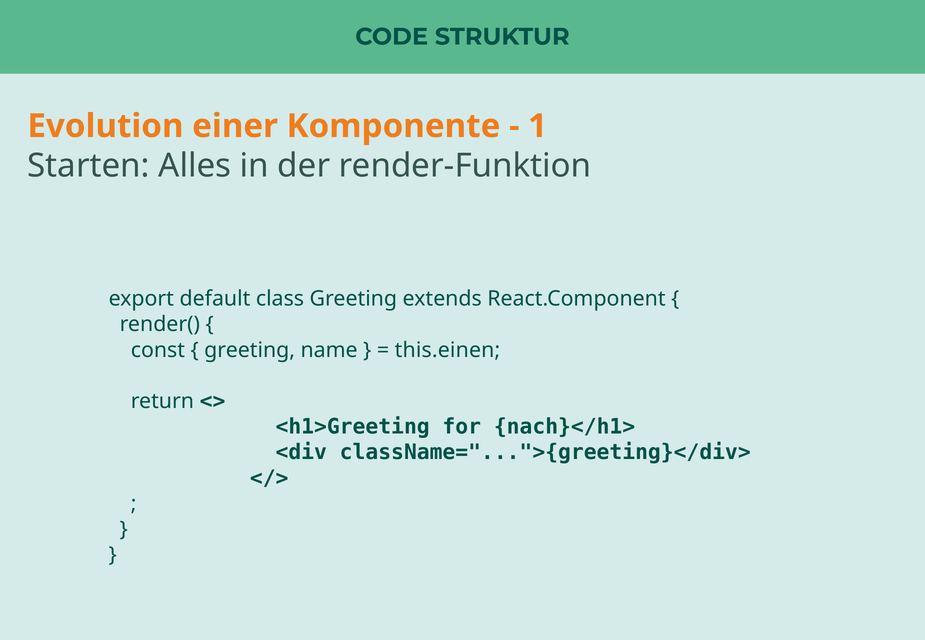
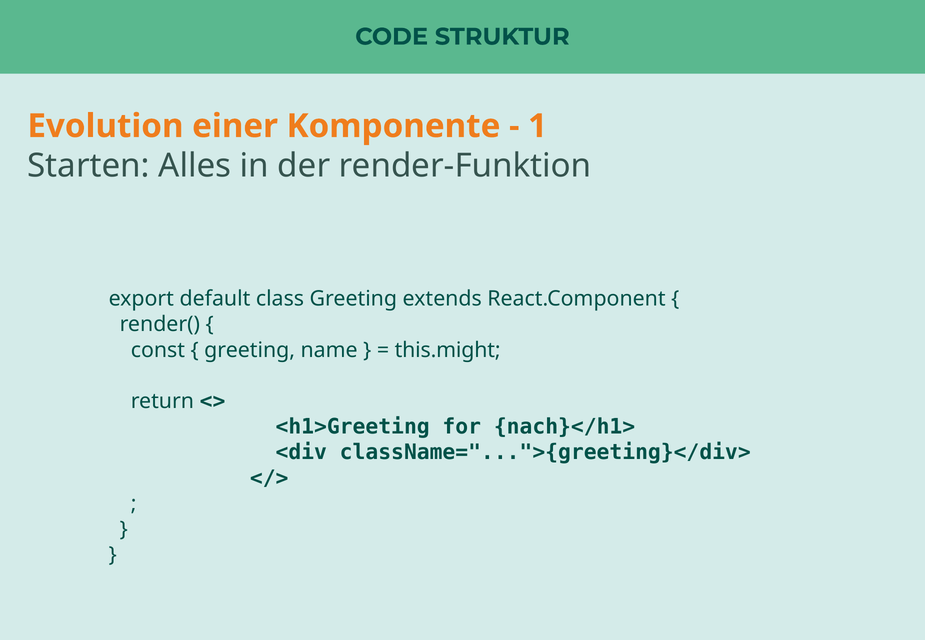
this.einen: this.einen -> this.might
